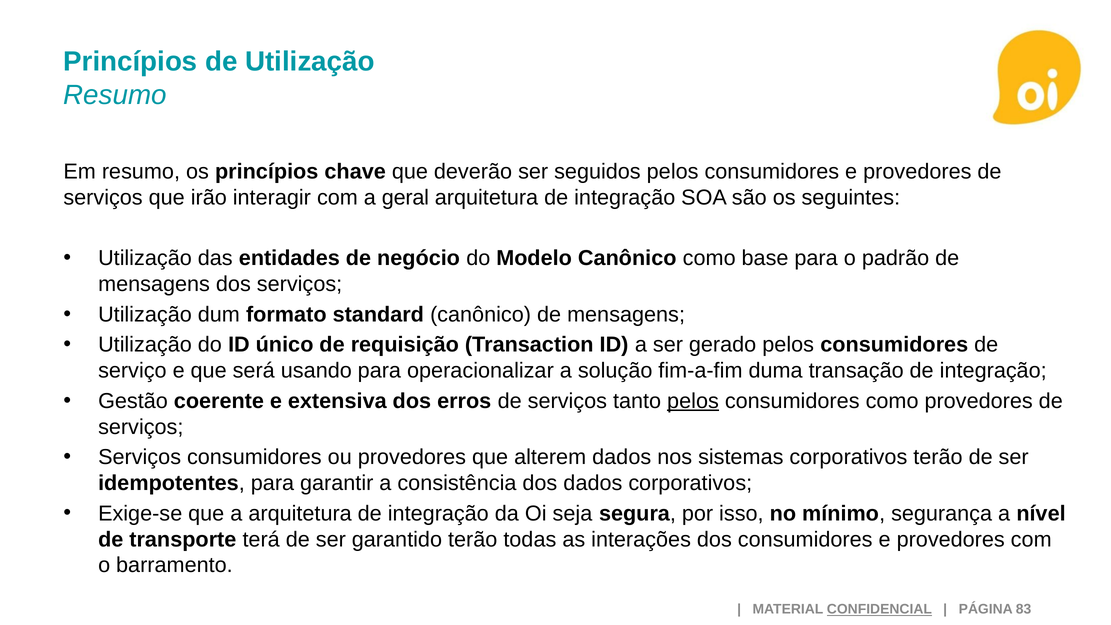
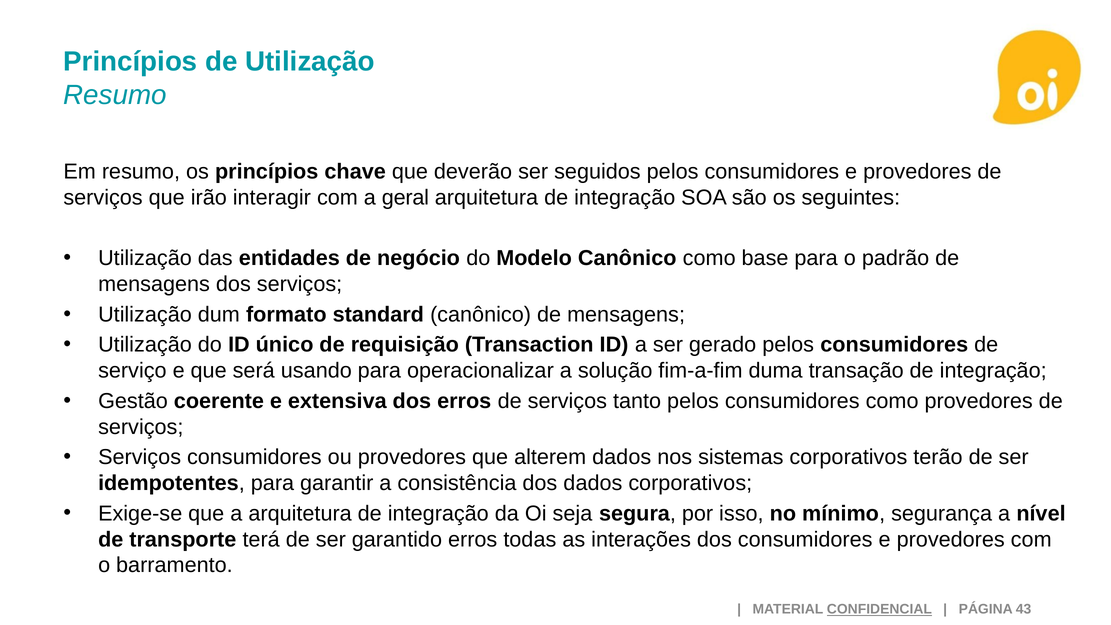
pelos at (693, 401) underline: present -> none
garantido terão: terão -> erros
83: 83 -> 43
